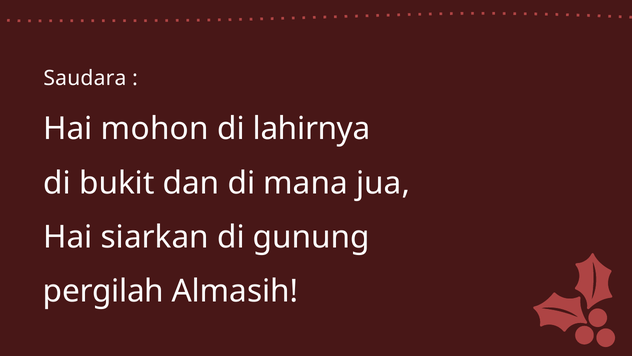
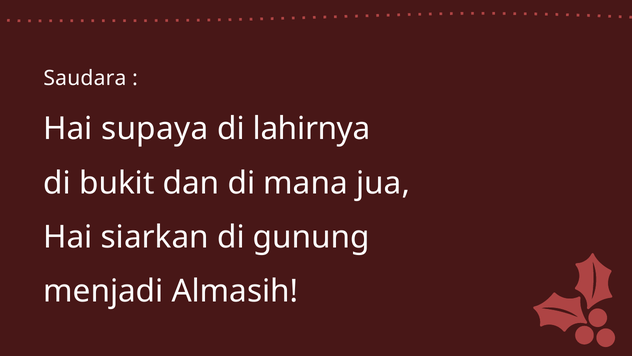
mohon: mohon -> supaya
pergilah: pergilah -> menjadi
